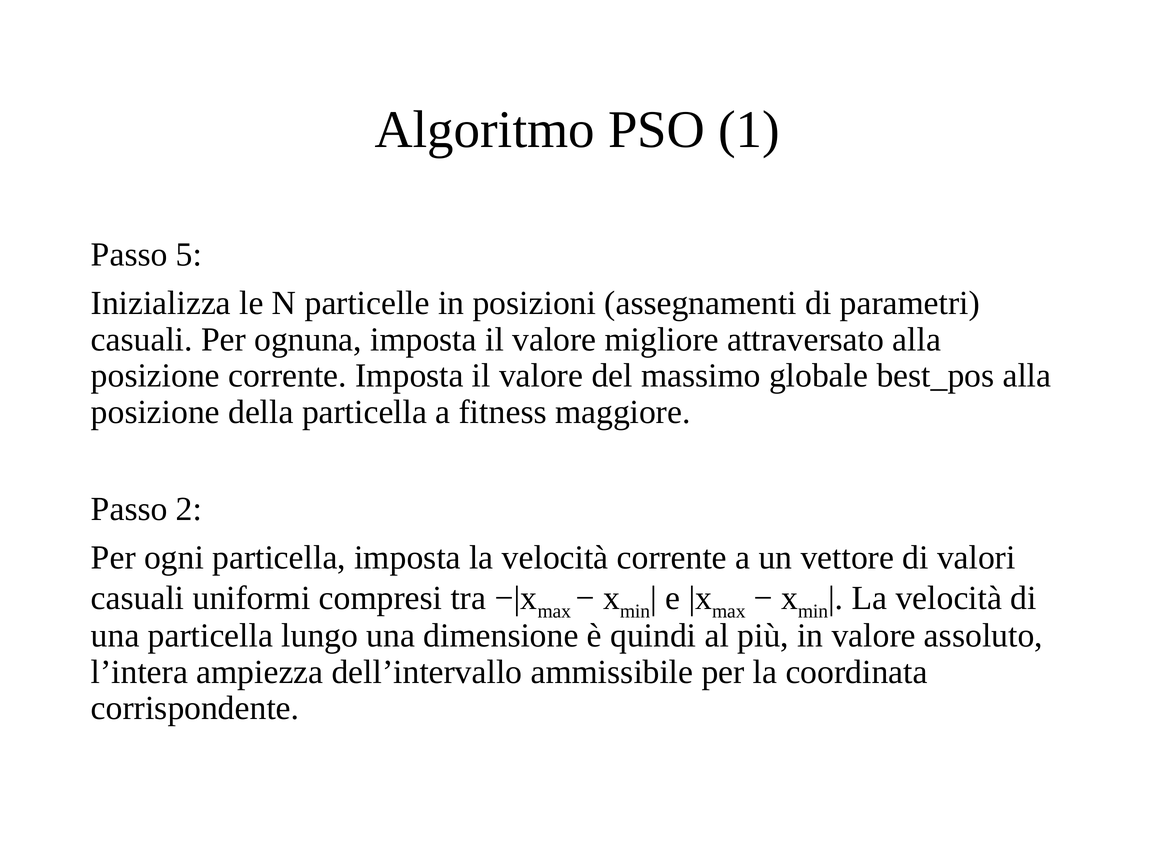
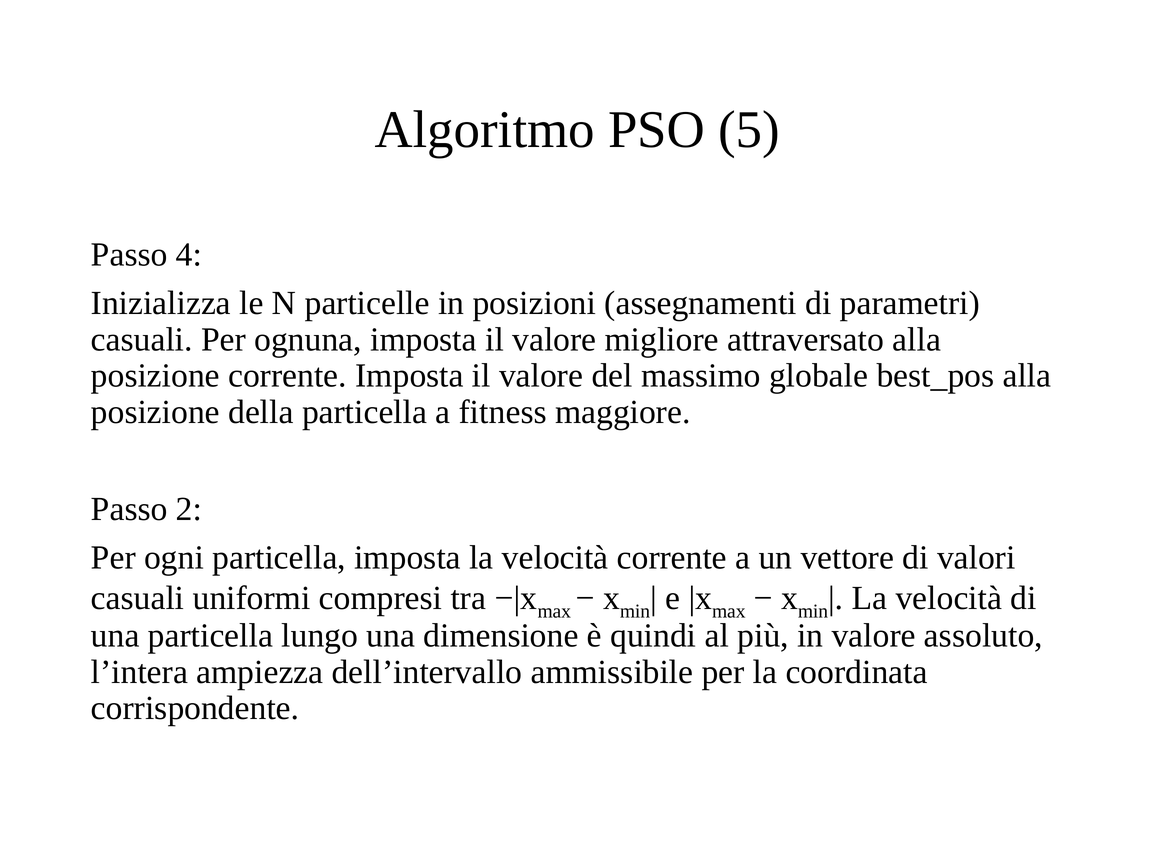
1: 1 -> 5
5: 5 -> 4
